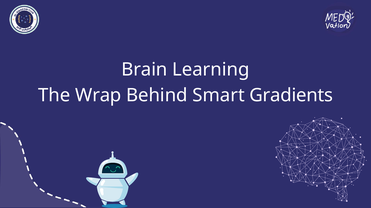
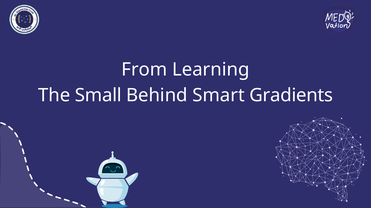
Brain: Brain -> From
Wrap: Wrap -> Small
